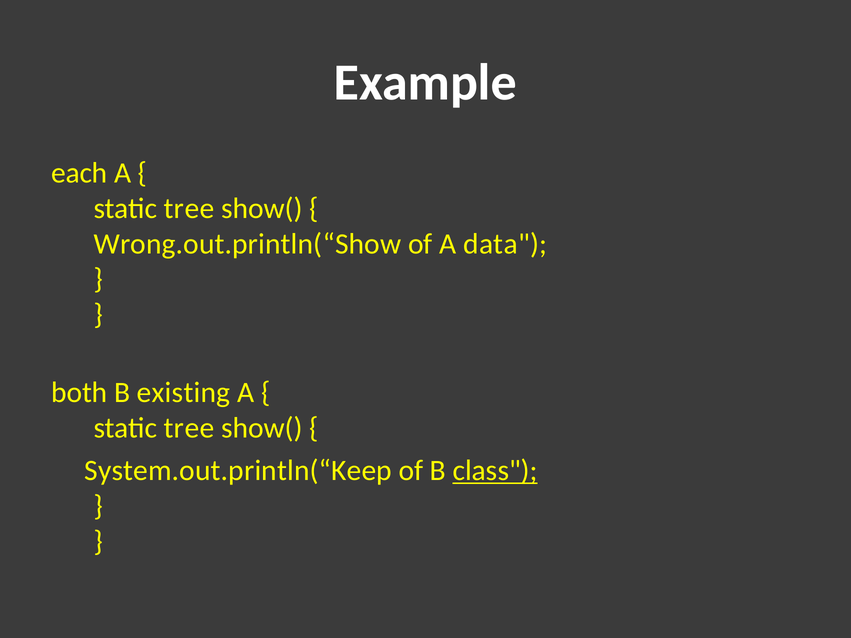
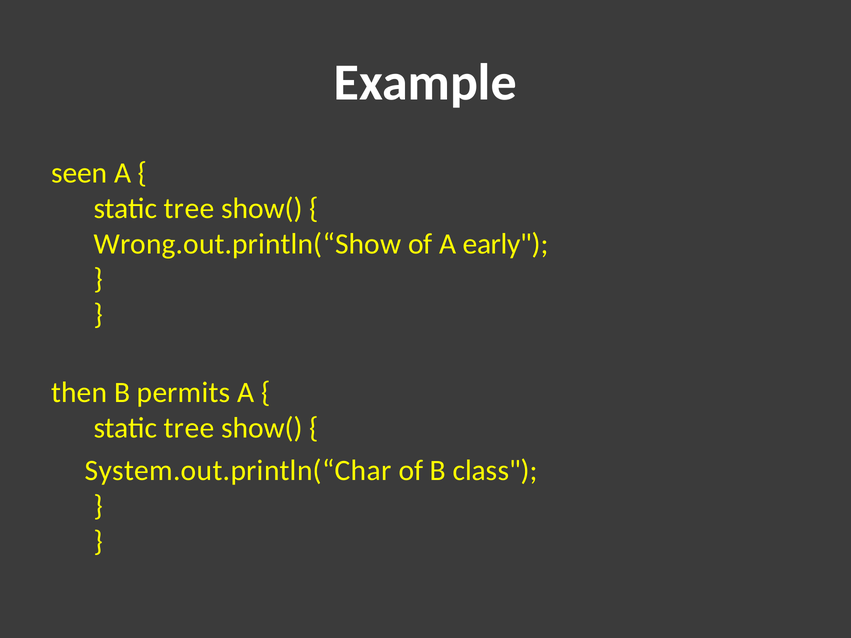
each: each -> seen
data: data -> early
both: both -> then
existing: existing -> permits
System.out.println(“Keep: System.out.println(“Keep -> System.out.println(“Char
class underline: present -> none
